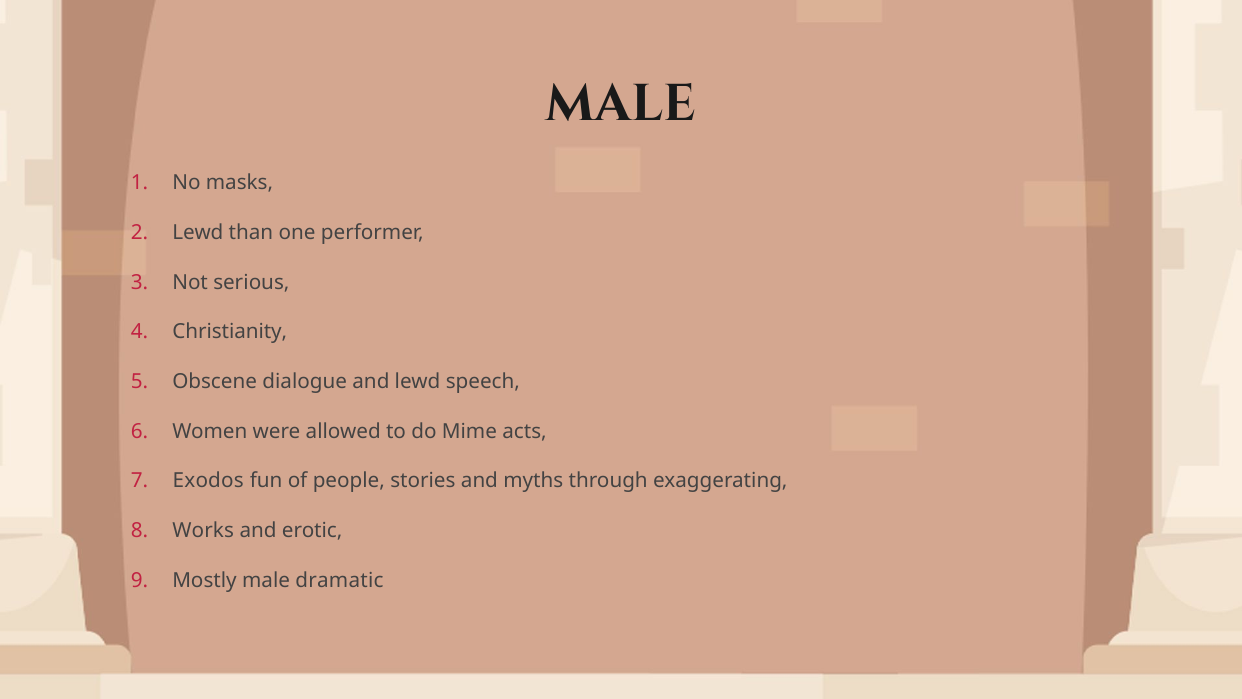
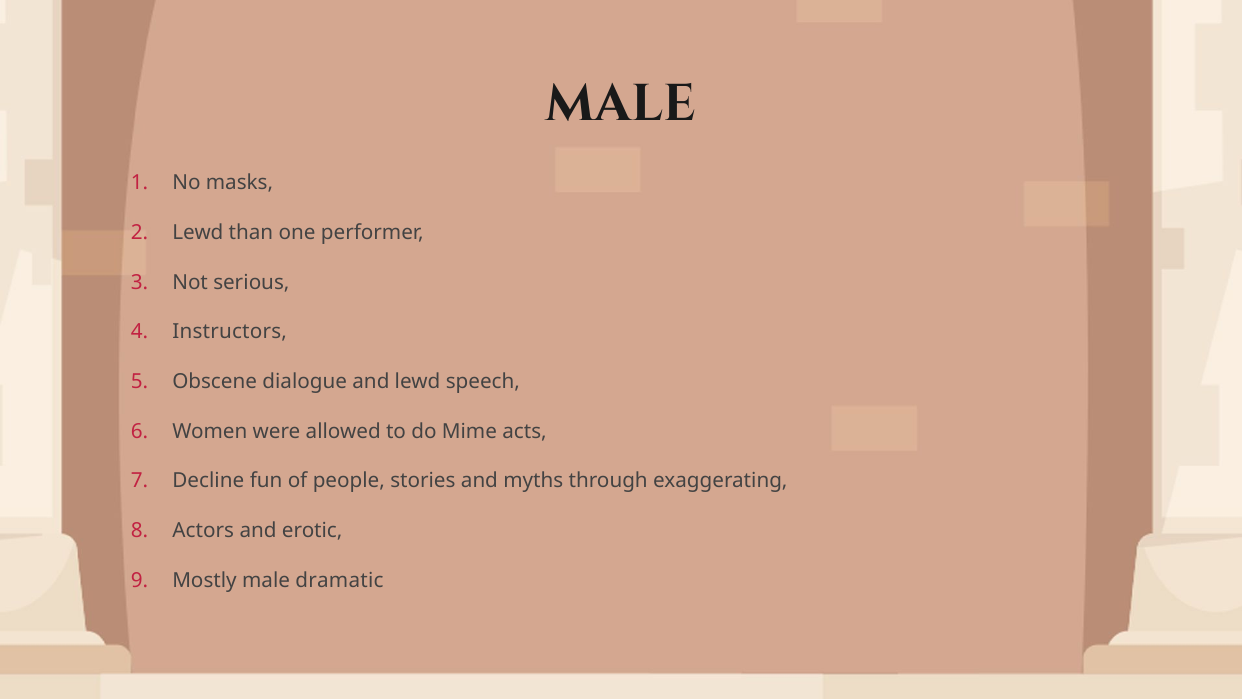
Christianity: Christianity -> Instructors
Exodos: Exodos -> Decline
Works: Works -> Actors
